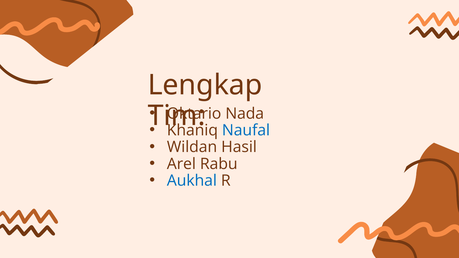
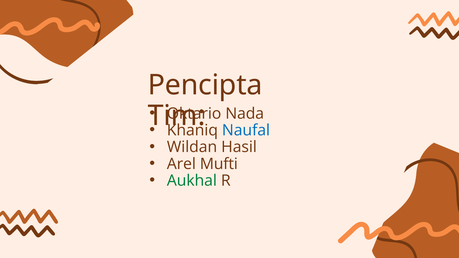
Lengkap: Lengkap -> Pencipta
Rabu: Rabu -> Mufti
Aukhal colour: blue -> green
